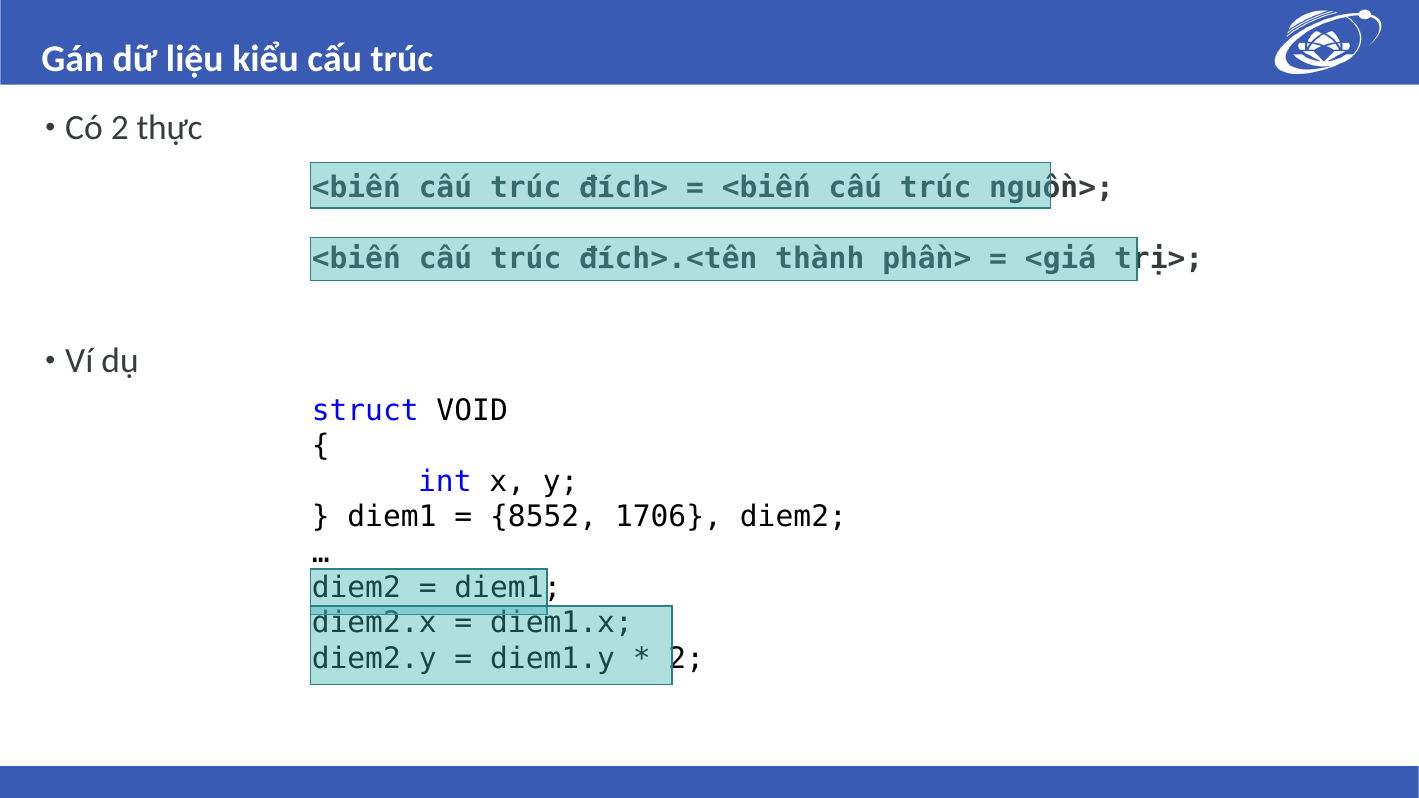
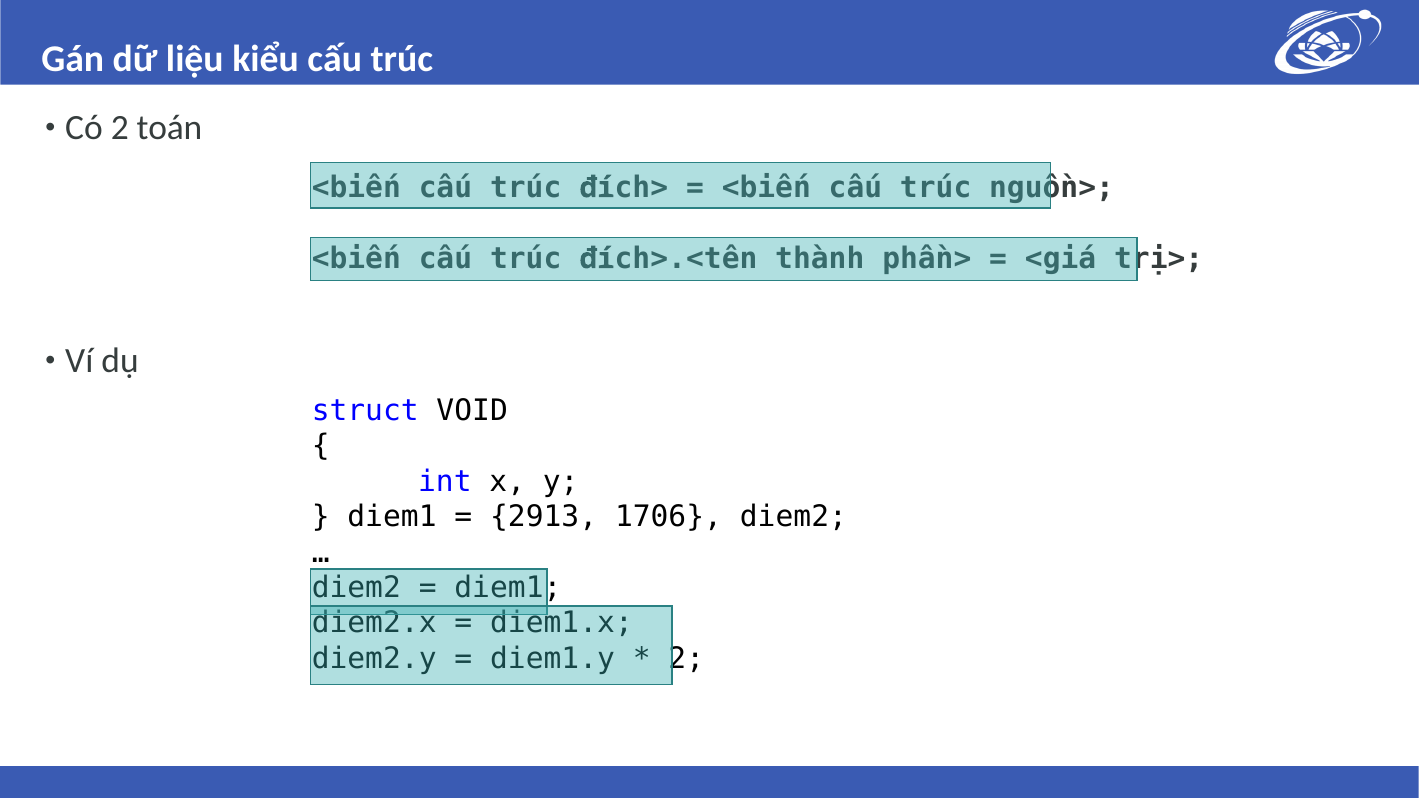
thực: thực -> toán
8552: 8552 -> 2913
